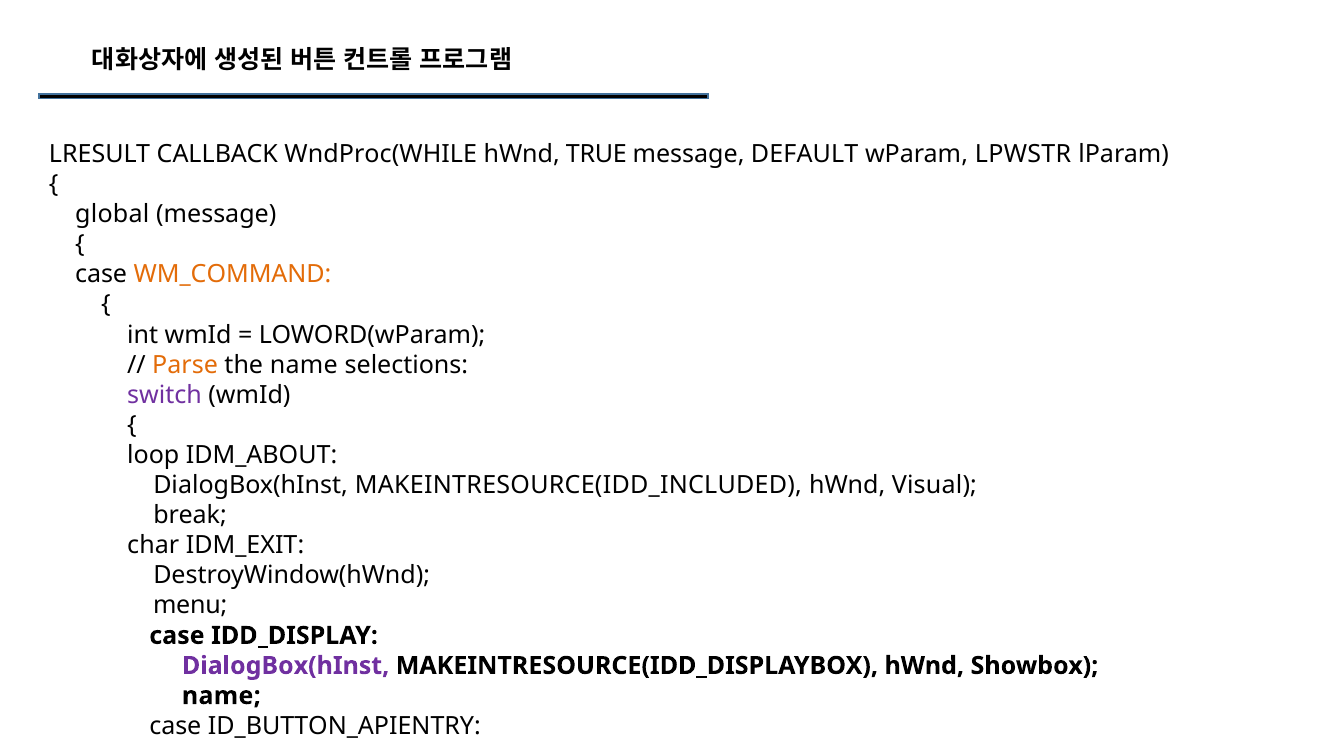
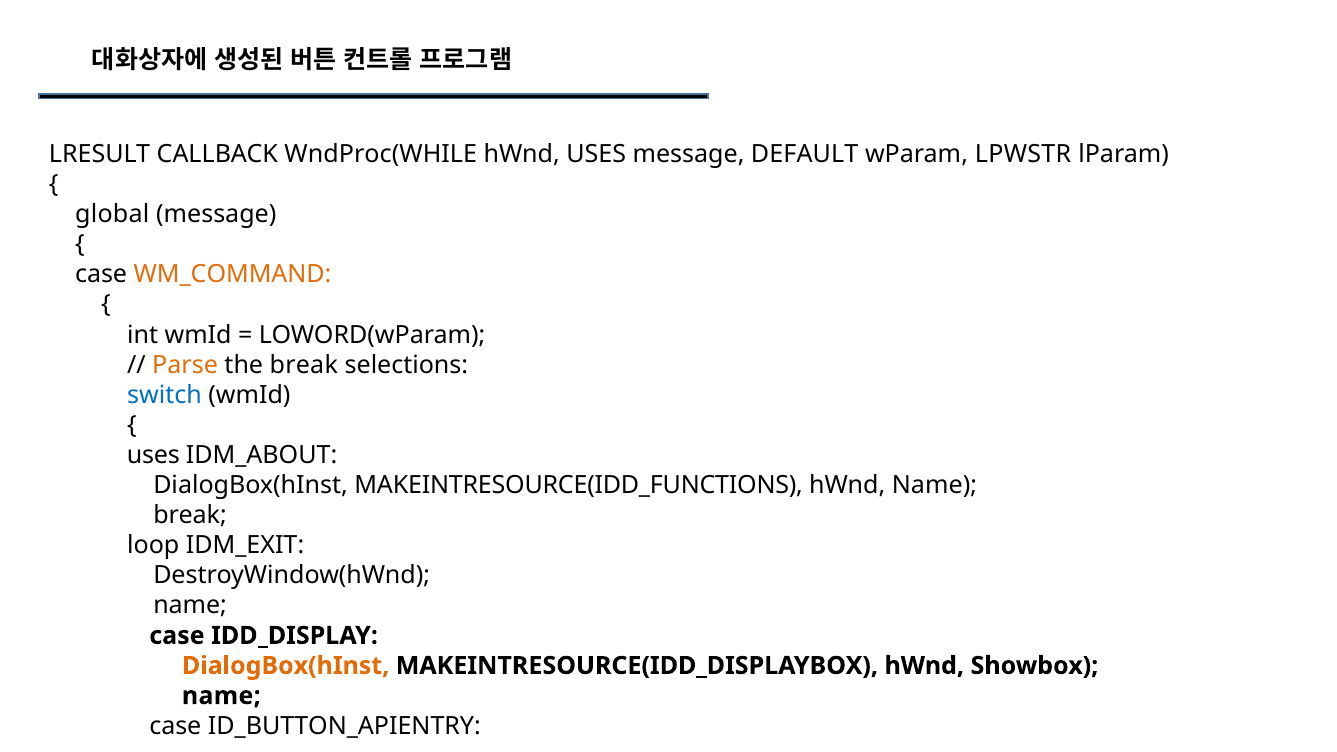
hWnd TRUE: TRUE -> USES
the name: name -> break
switch colour: purple -> blue
loop at (153, 455): loop -> uses
MAKEINTRESOURCE(IDD_INCLUDED: MAKEINTRESOURCE(IDD_INCLUDED -> MAKEINTRESOURCE(IDD_FUNCTIONS
hWnd Visual: Visual -> Name
char: char -> loop
menu at (190, 606): menu -> name
DialogBox(hInst at (286, 666) colour: purple -> orange
